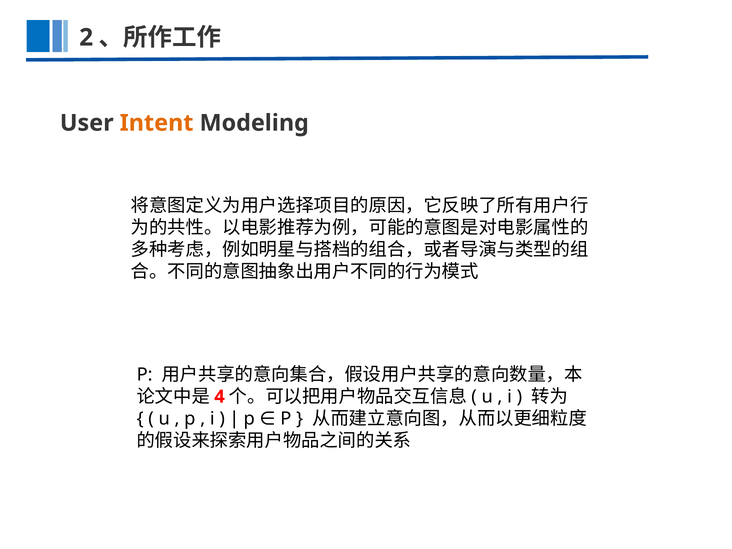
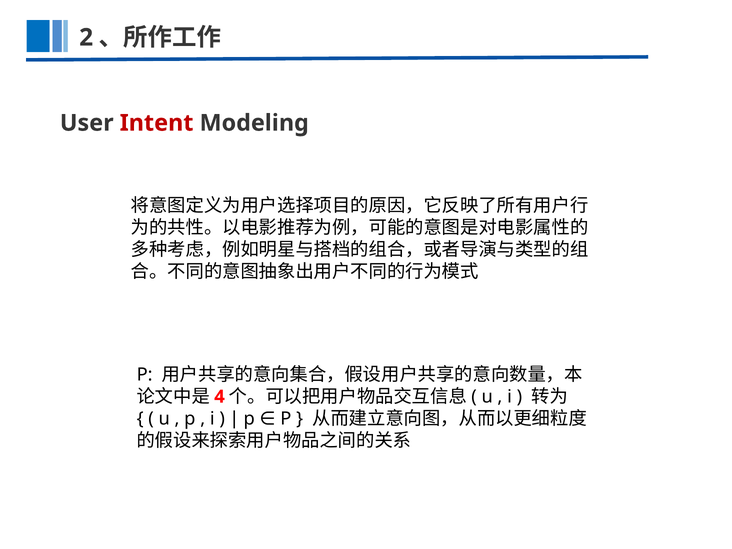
Intent colour: orange -> red
